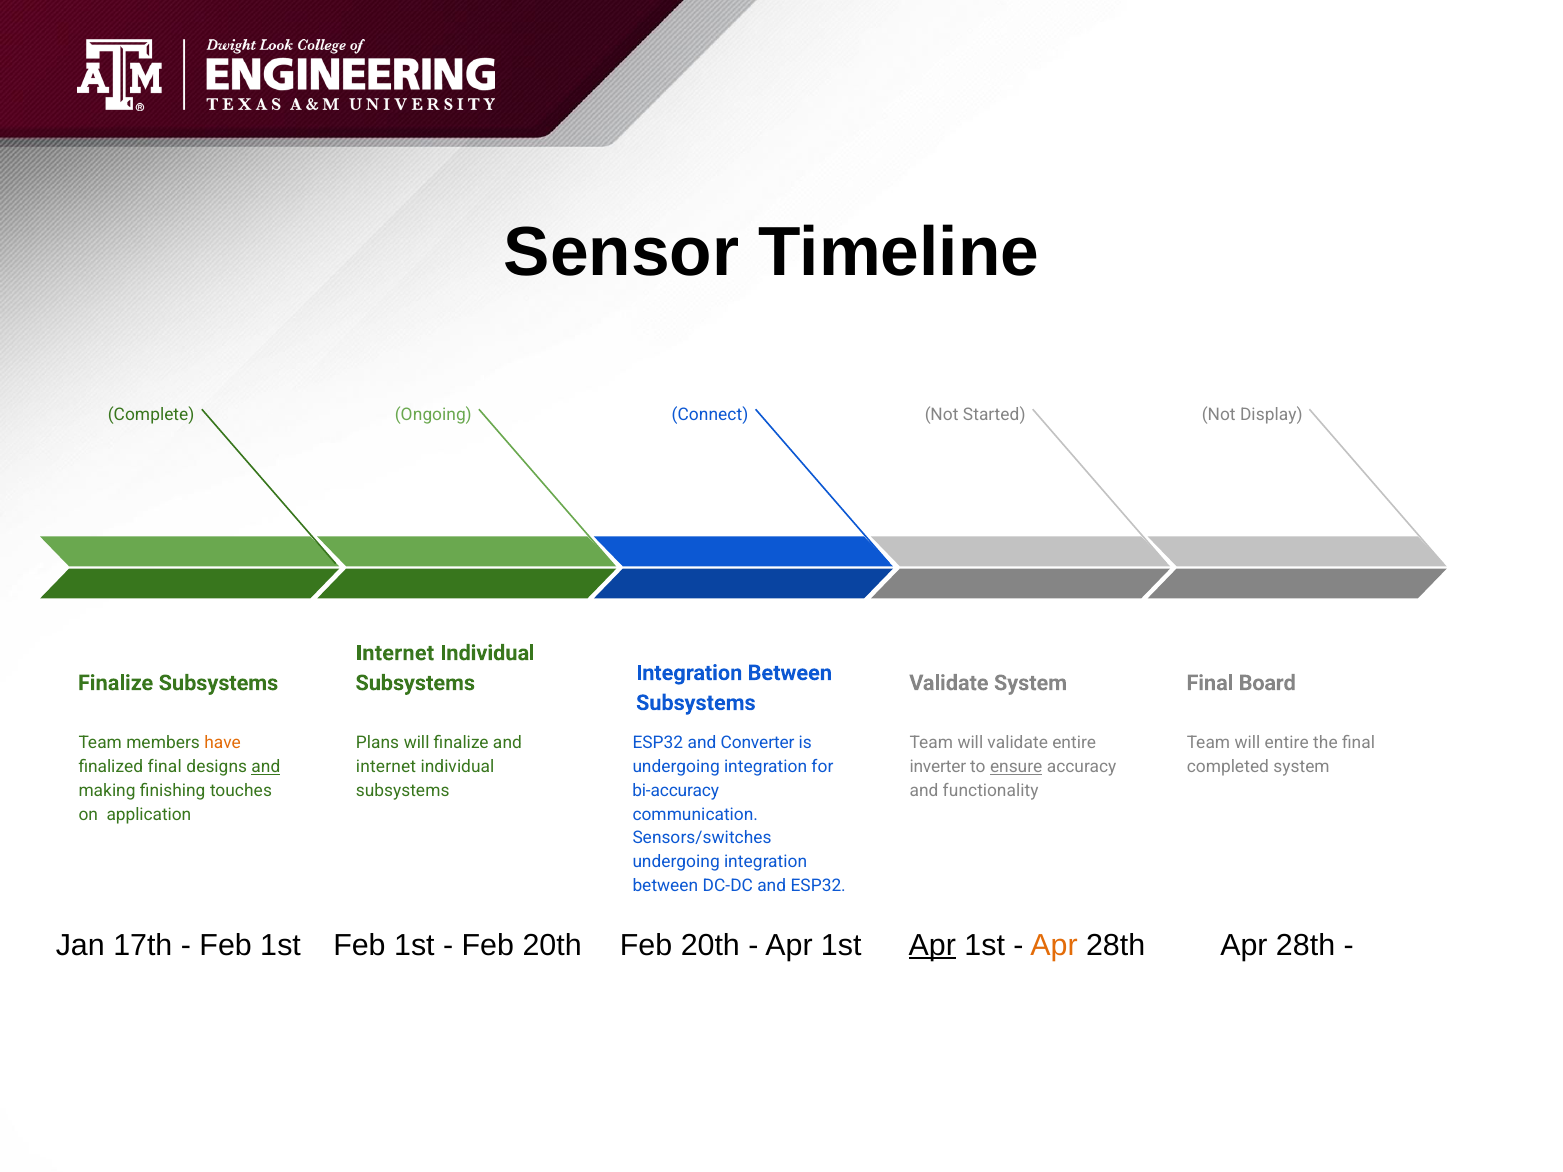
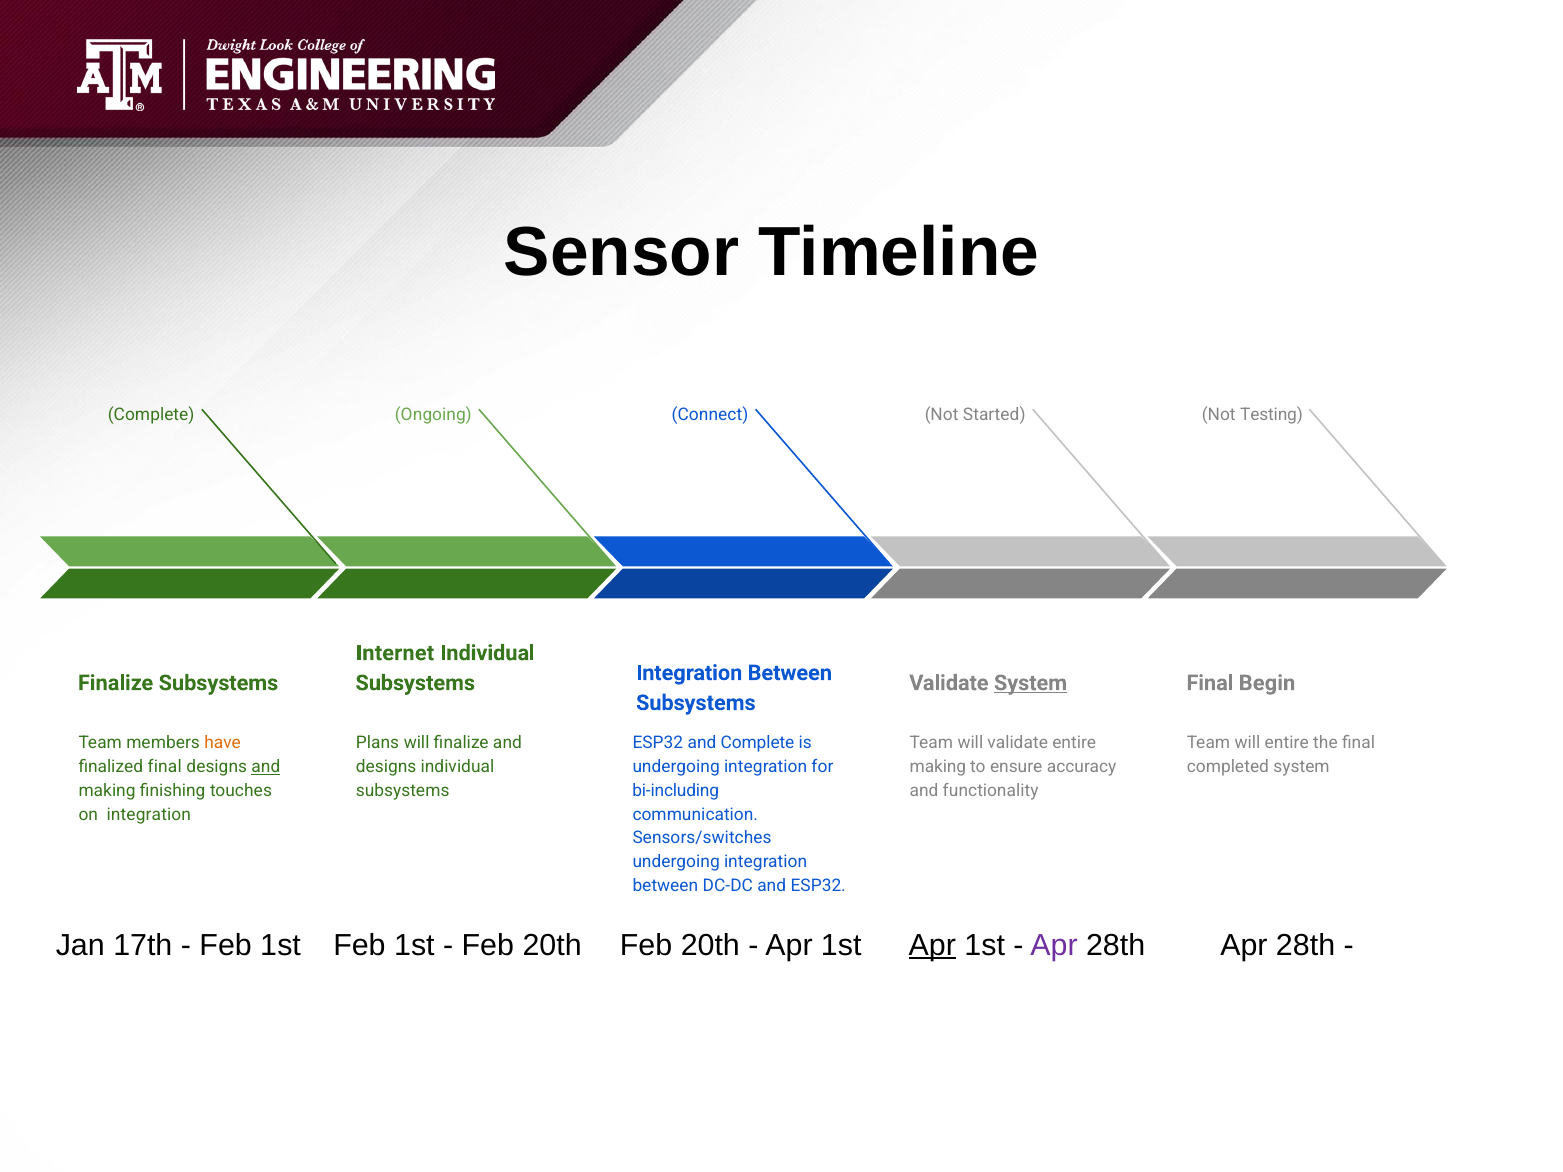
Display: Display -> Testing
System at (1030, 683) underline: none -> present
Board: Board -> Begin
and Converter: Converter -> Complete
internet at (386, 767): internet -> designs
inverter at (938, 767): inverter -> making
ensure underline: present -> none
bi-accuracy: bi-accuracy -> bi-including
on application: application -> integration
Apr at (1054, 945) colour: orange -> purple
